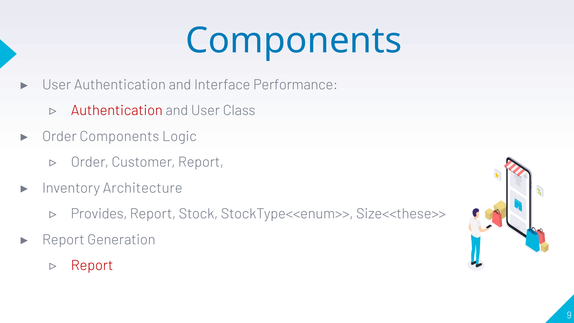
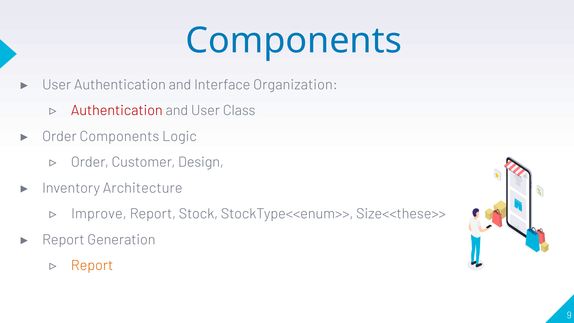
Performance: Performance -> Organization
Customer Report: Report -> Design
Provides: Provides -> Improve
Report at (92, 265) colour: red -> orange
